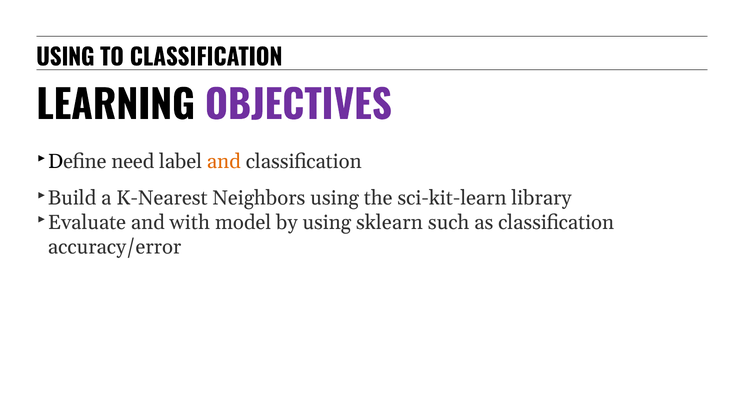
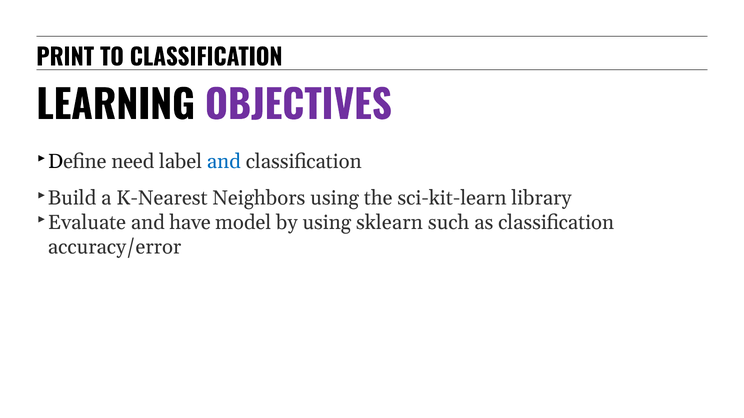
USING at (65, 58): USING -> PRINT
and at (224, 161) colour: orange -> blue
with: with -> have
